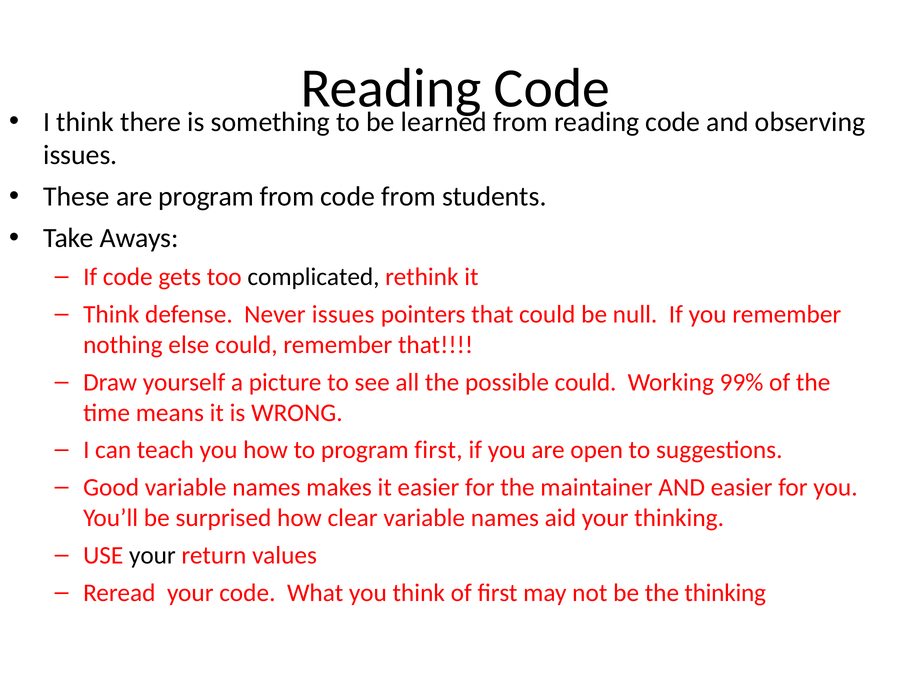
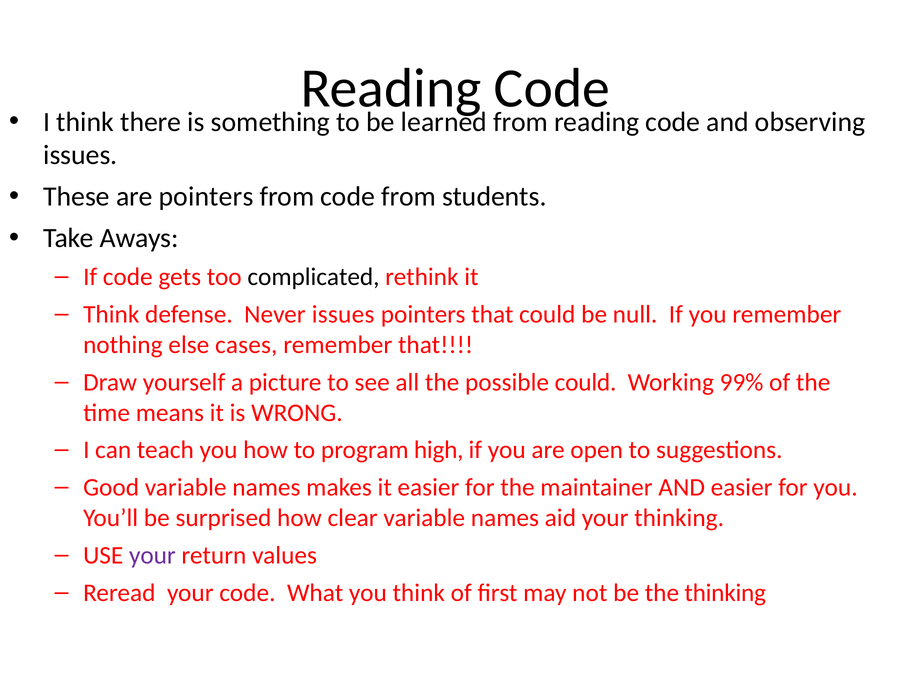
are program: program -> pointers
else could: could -> cases
program first: first -> high
your at (152, 556) colour: black -> purple
